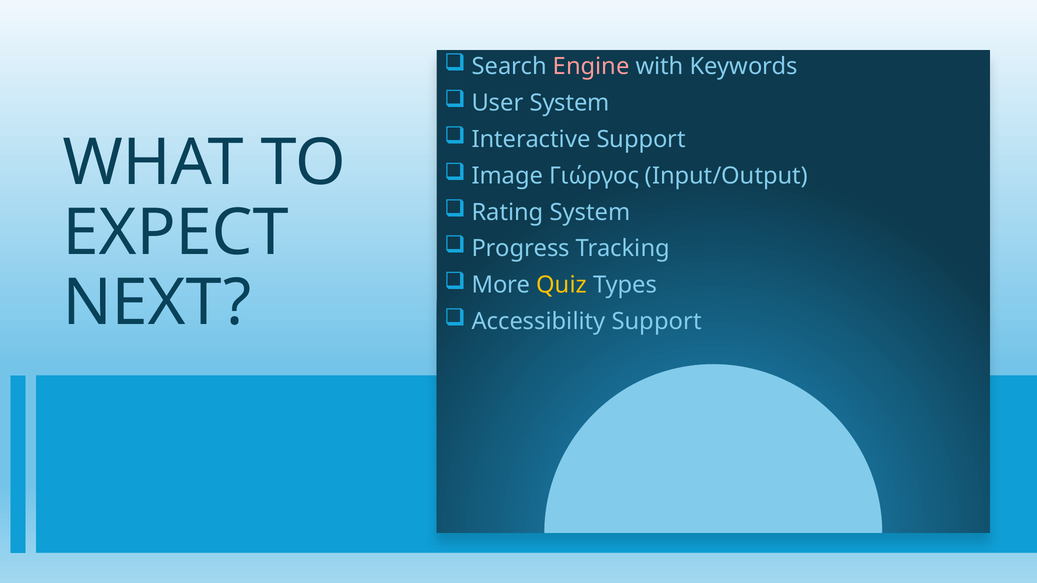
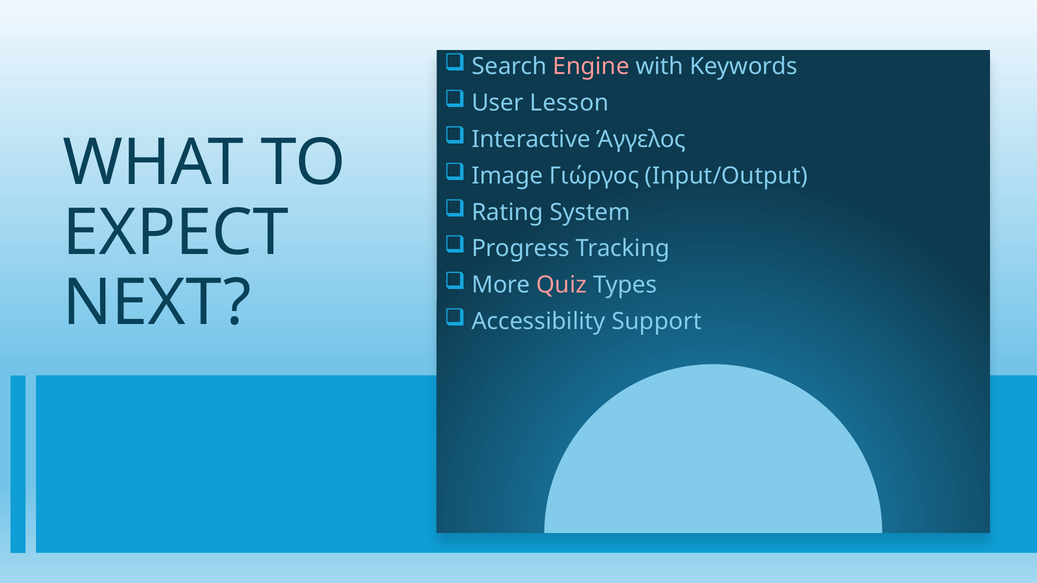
User System: System -> Lesson
Interactive Support: Support -> Άγγελος
Quiz colour: yellow -> pink
